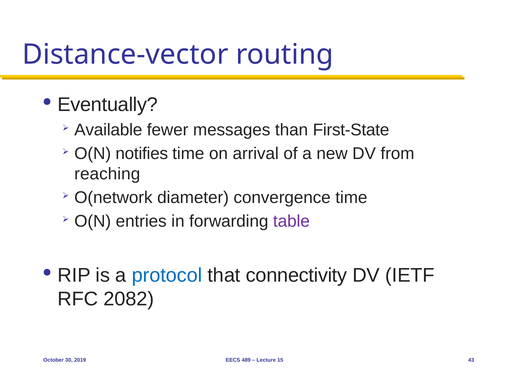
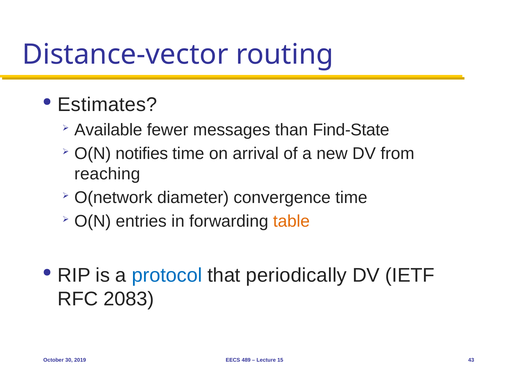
Eventually: Eventually -> Estimates
First-State: First-State -> Find-State
table colour: purple -> orange
connectivity: connectivity -> periodically
2082: 2082 -> 2083
